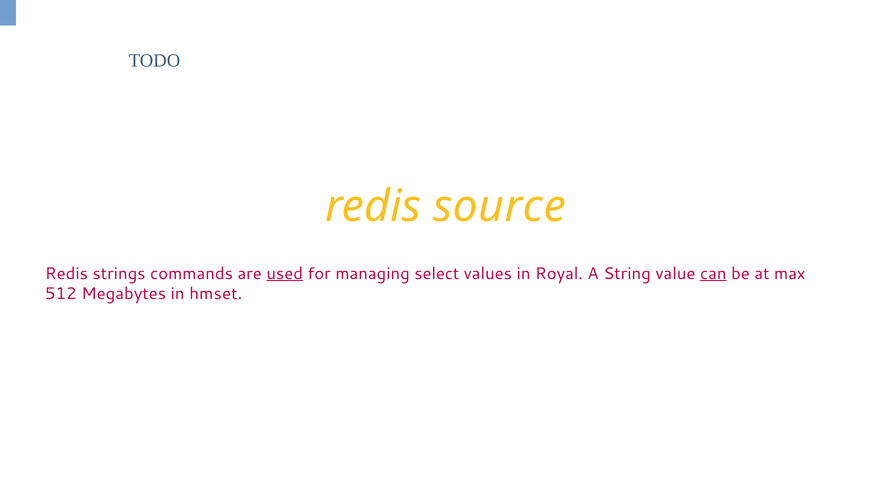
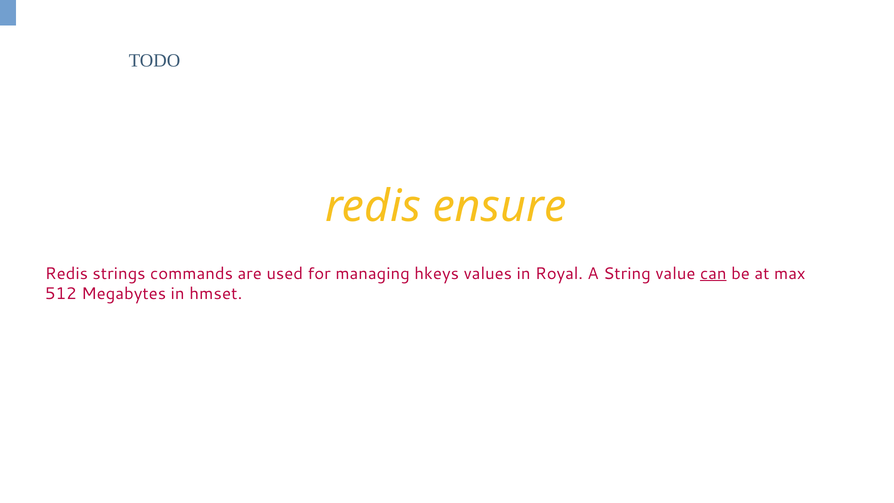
source: source -> ensure
used underline: present -> none
select: select -> hkeys
